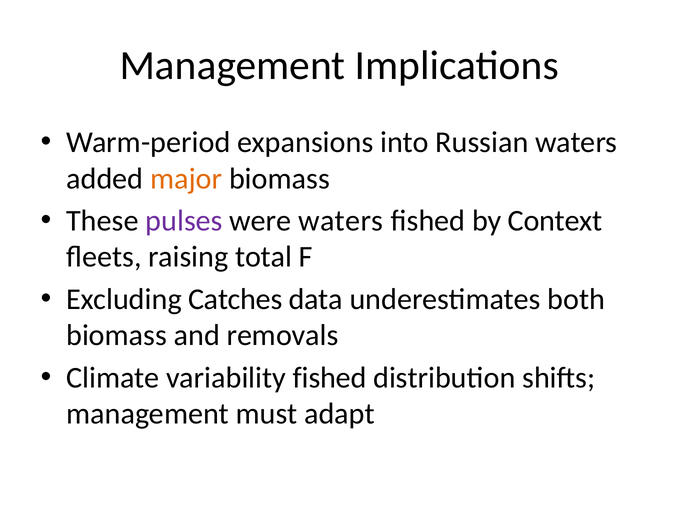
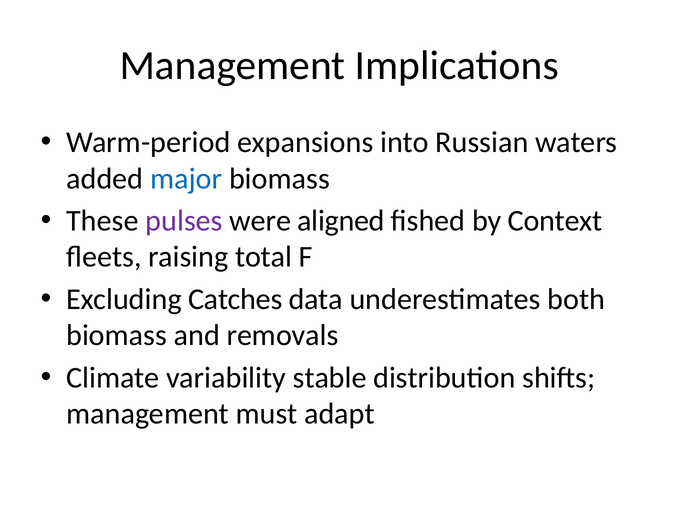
major colour: orange -> blue
were waters: waters -> aligned
variability fished: fished -> stable
